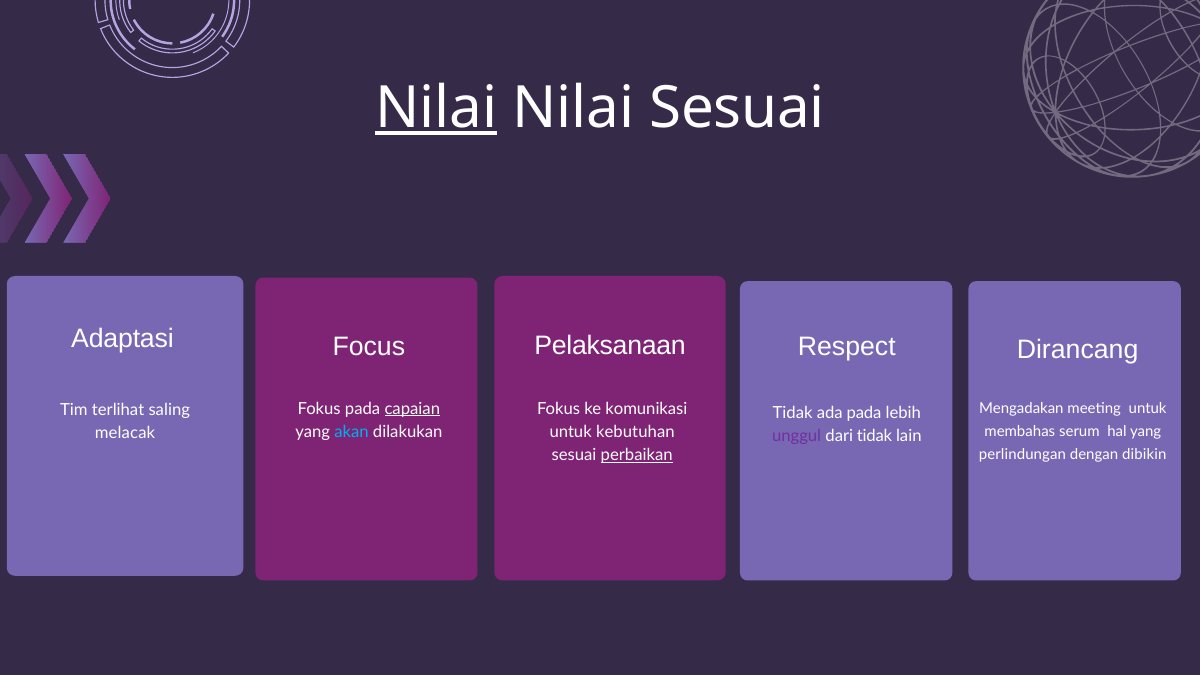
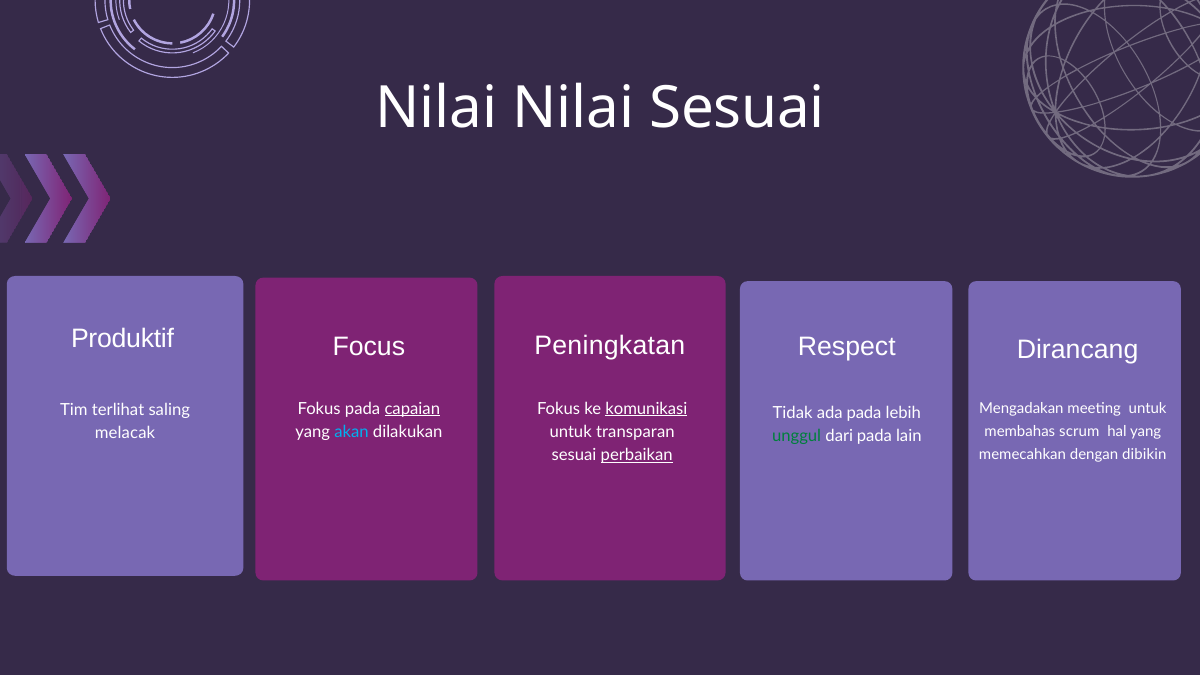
Nilai at (436, 108) underline: present -> none
Adaptasi: Adaptasi -> Produktif
Pelaksanaan: Pelaksanaan -> Peningkatan
komunikasi underline: none -> present
kebutuhan: kebutuhan -> transparan
serum: serum -> scrum
unggul colour: purple -> green
dari tidak: tidak -> pada
perlindungan: perlindungan -> memecahkan
